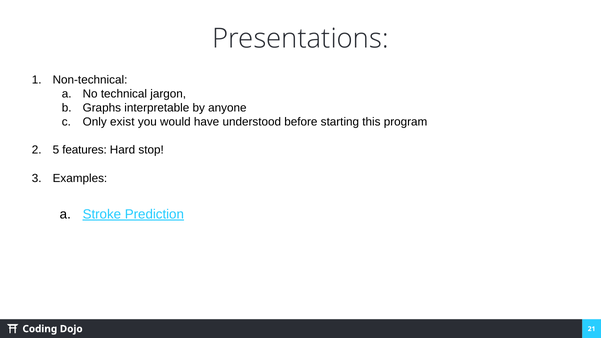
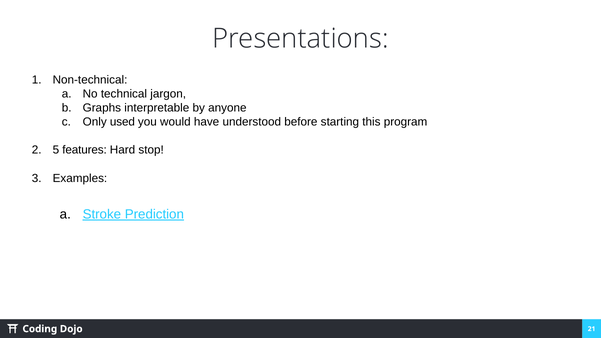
exist: exist -> used
